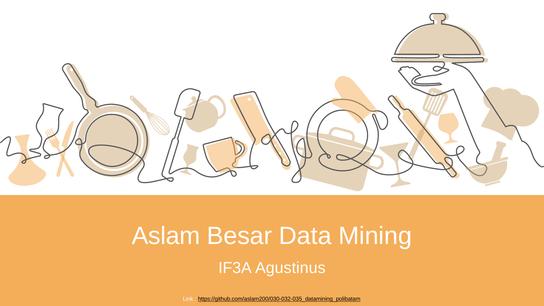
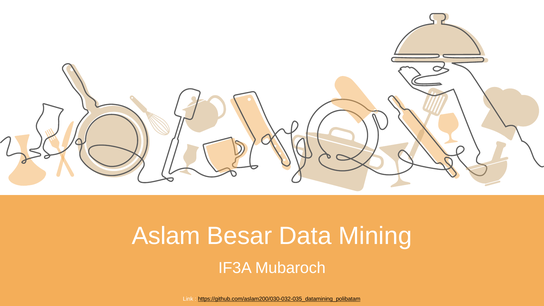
Agustinus: Agustinus -> Mubaroch
